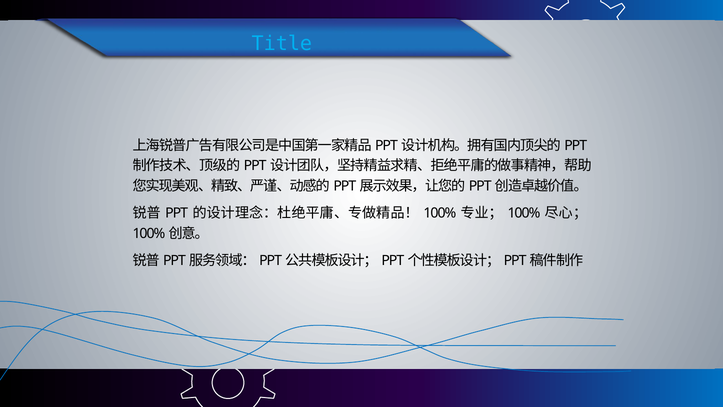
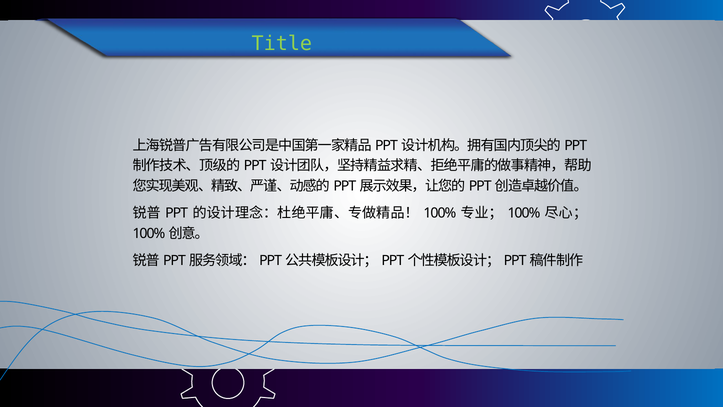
Title colour: light blue -> light green
